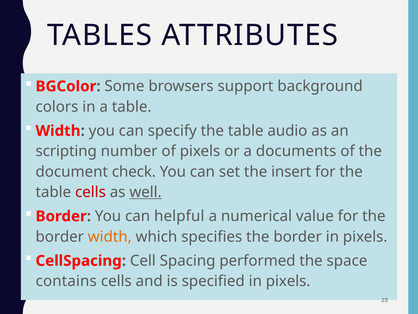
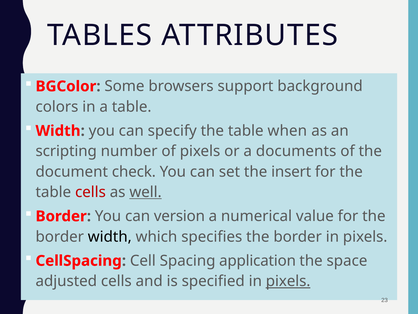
audio: audio -> when
helpful: helpful -> version
width at (110, 236) colour: orange -> black
performed: performed -> application
contains: contains -> adjusted
pixels at (288, 281) underline: none -> present
